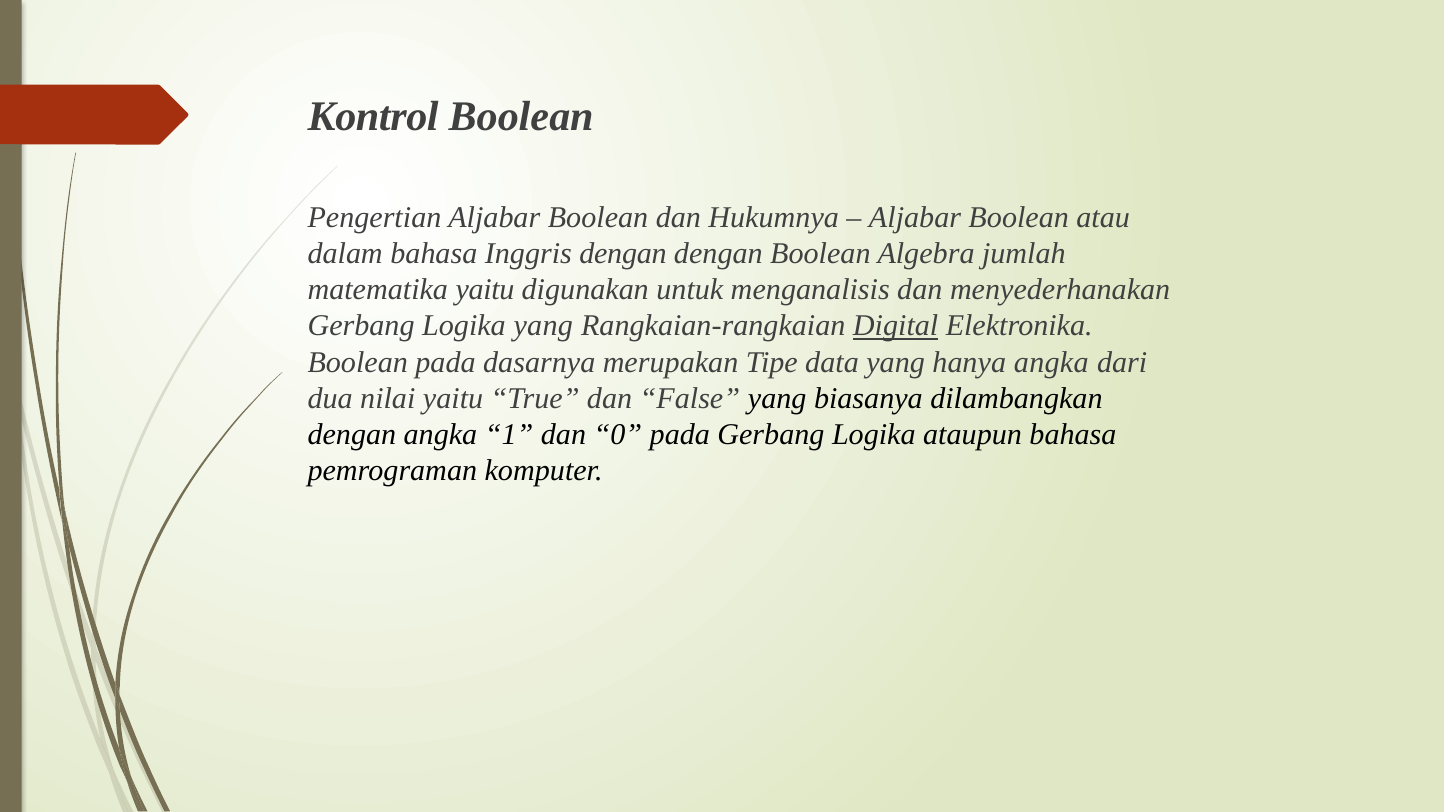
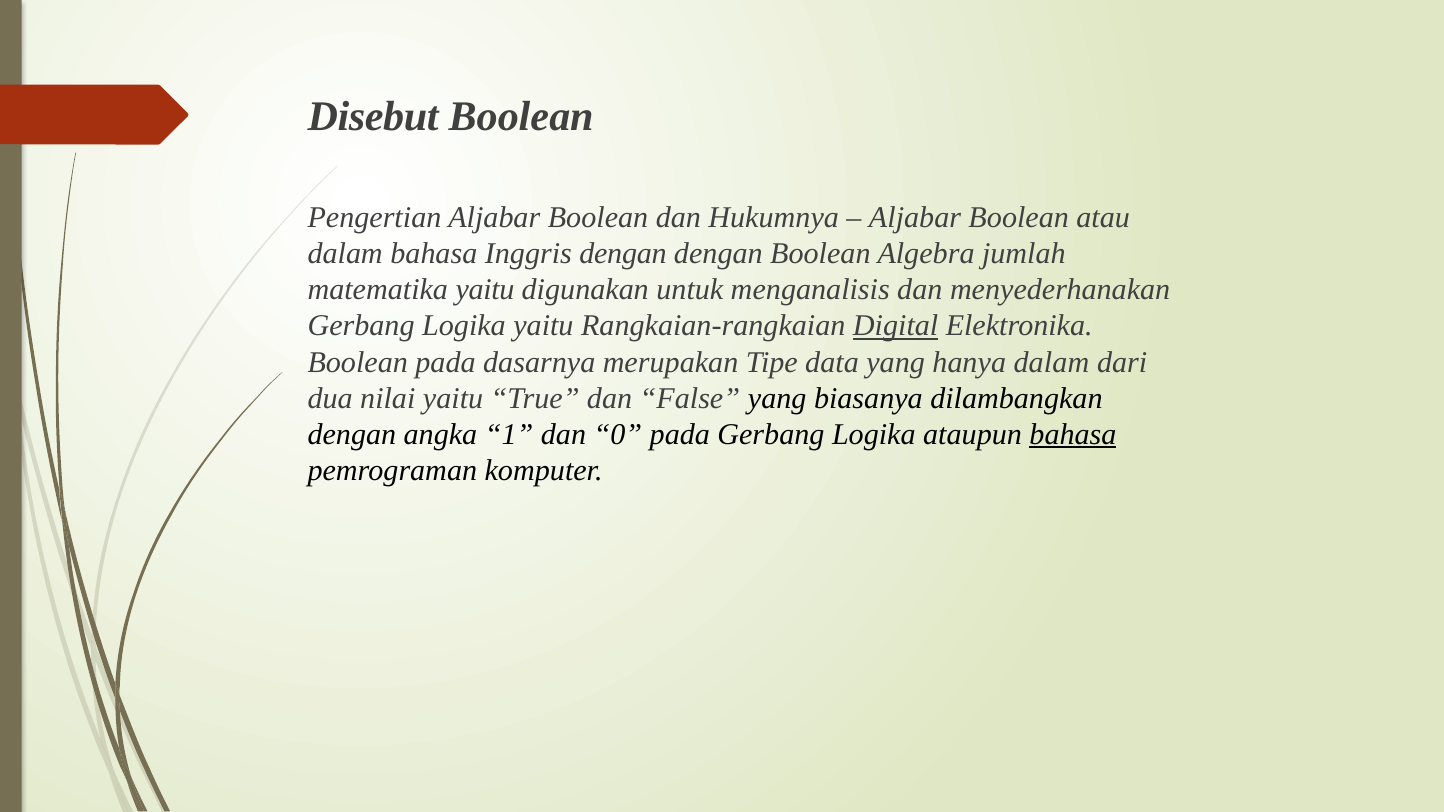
Kontrol: Kontrol -> Disebut
Logika yang: yang -> yaitu
hanya angka: angka -> dalam
bahasa at (1073, 434) underline: none -> present
